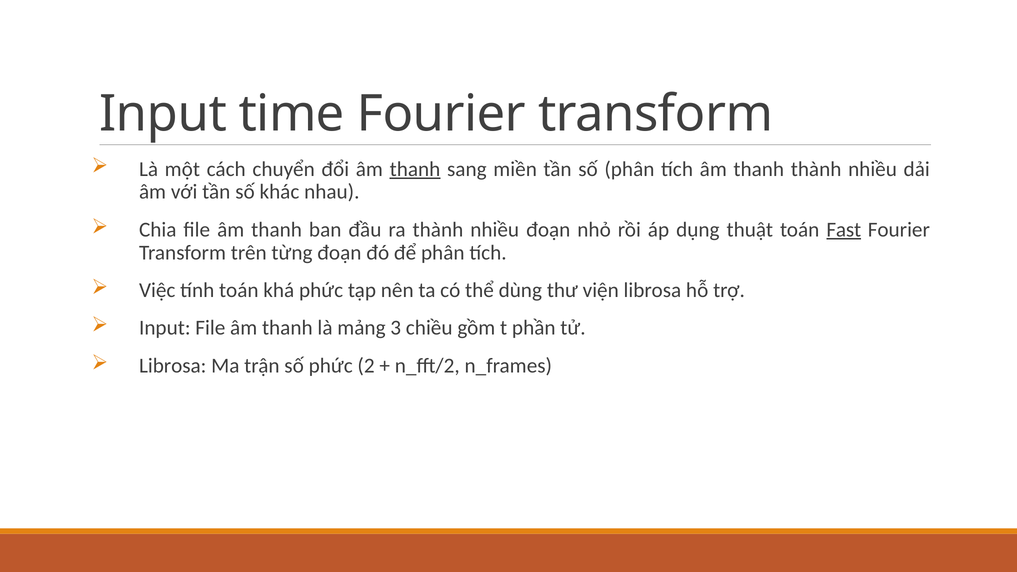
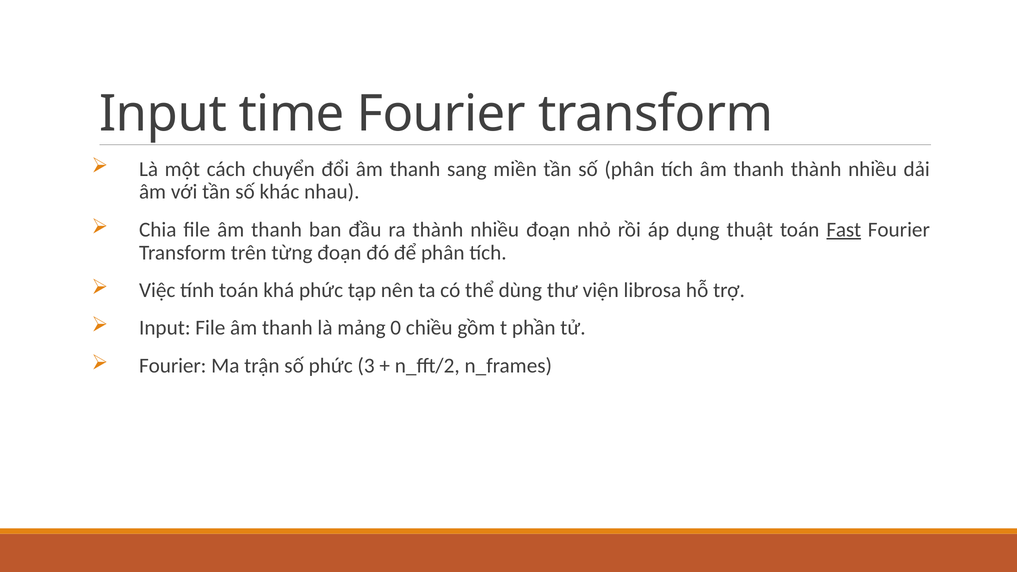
thanh at (415, 169) underline: present -> none
3: 3 -> 0
Librosa at (173, 366): Librosa -> Fourier
2: 2 -> 3
